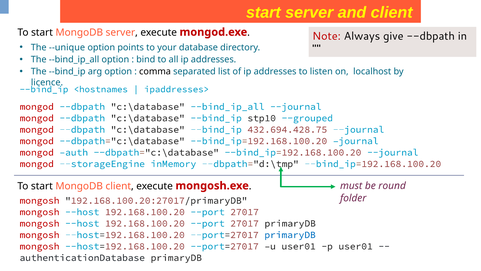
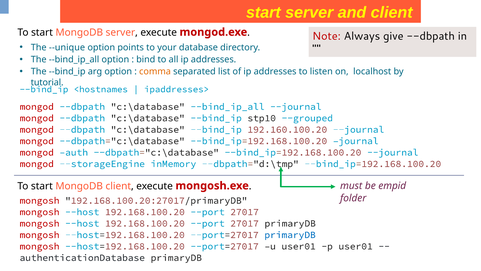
comma colour: black -> orange
licence: licence -> tutorial
432.694.428.75: 432.694.428.75 -> 192.160.100.20
round: round -> empid
